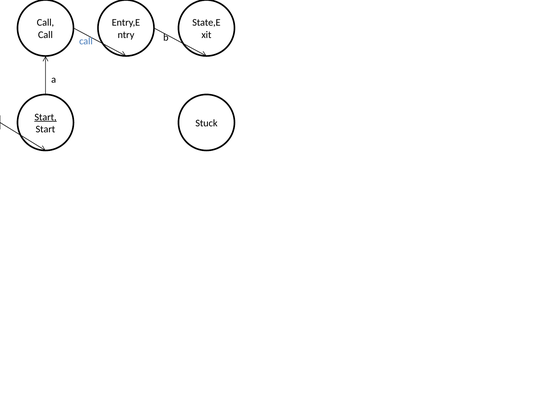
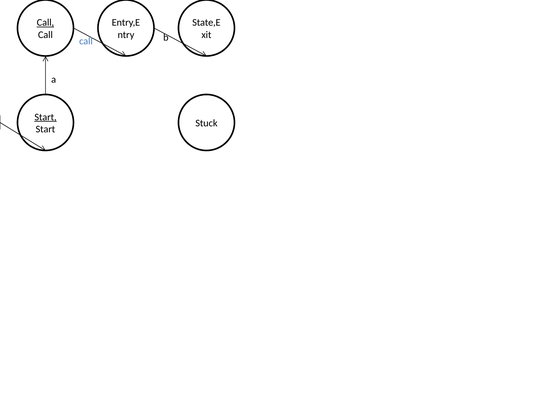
Call at (45, 23) underline: none -> present
